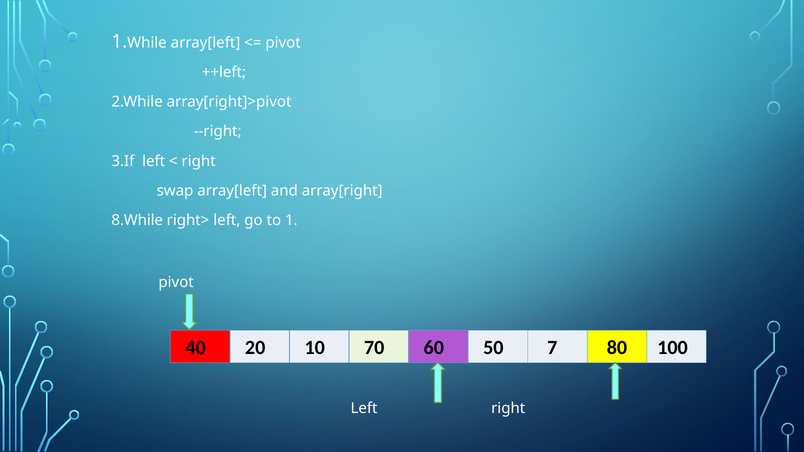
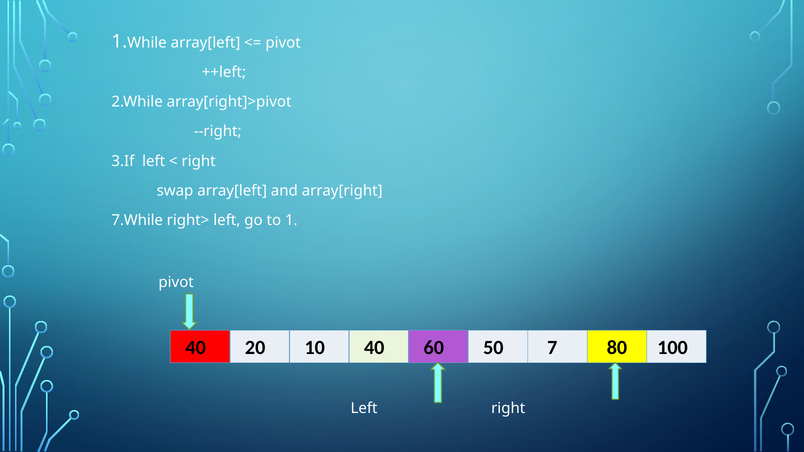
8.While: 8.While -> 7.While
10 70: 70 -> 40
